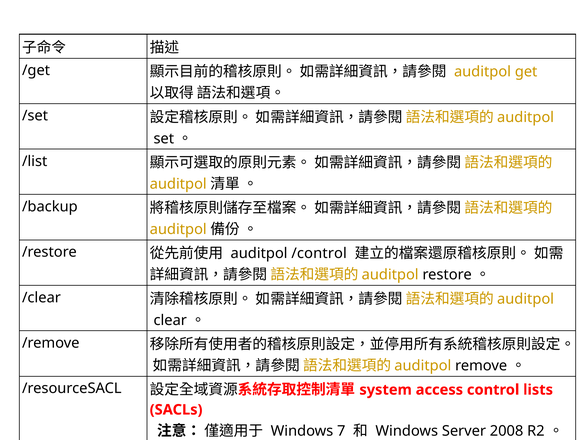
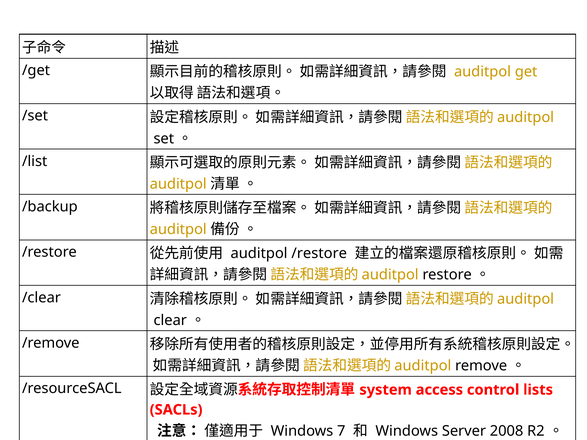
auditpol /control: /control -> /restore
